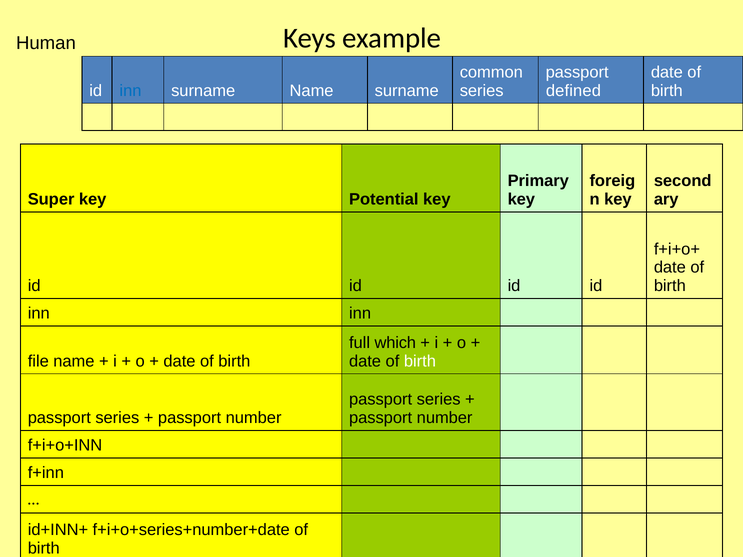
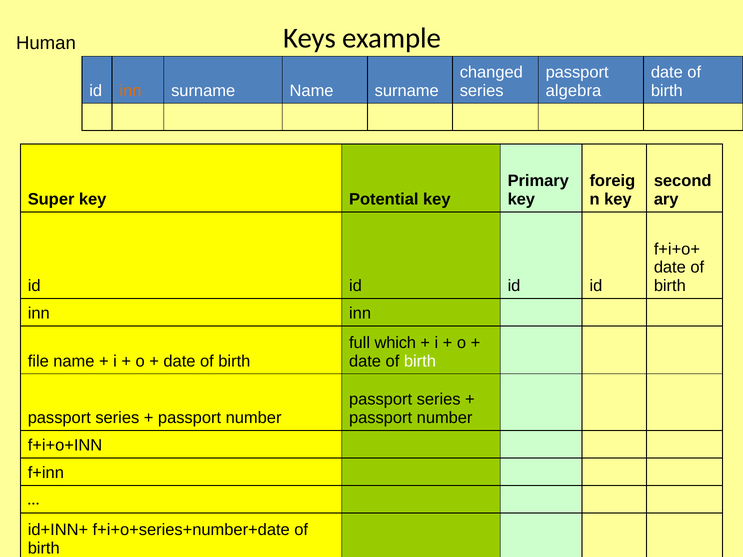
common: common -> changed
inn at (130, 91) colour: blue -> orange
defined: defined -> algebra
